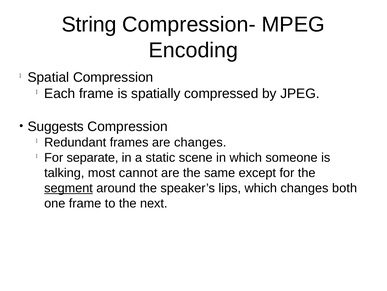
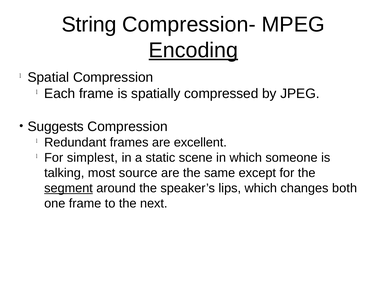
Encoding underline: none -> present
are changes: changes -> excellent
separate: separate -> simplest
cannot: cannot -> source
